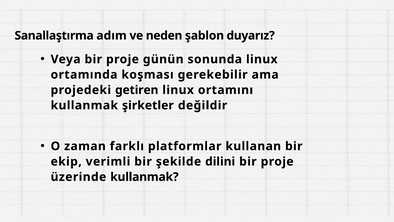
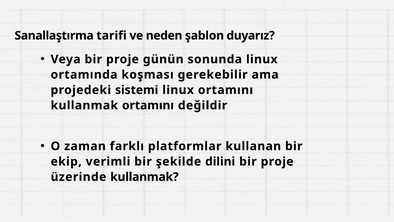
adım: adım -> tarifi
getiren: getiren -> sistemi
kullanmak şirketler: şirketler -> ortamını
